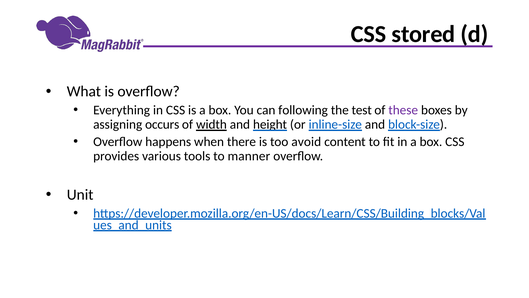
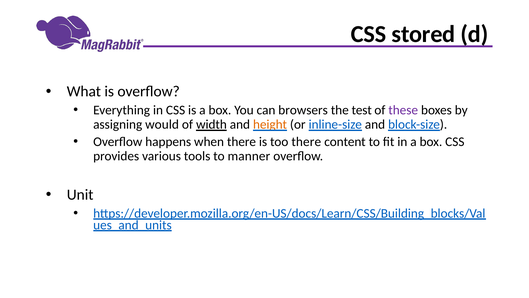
following: following -> browsers
occurs: occurs -> would
height colour: black -> orange
too avoid: avoid -> there
